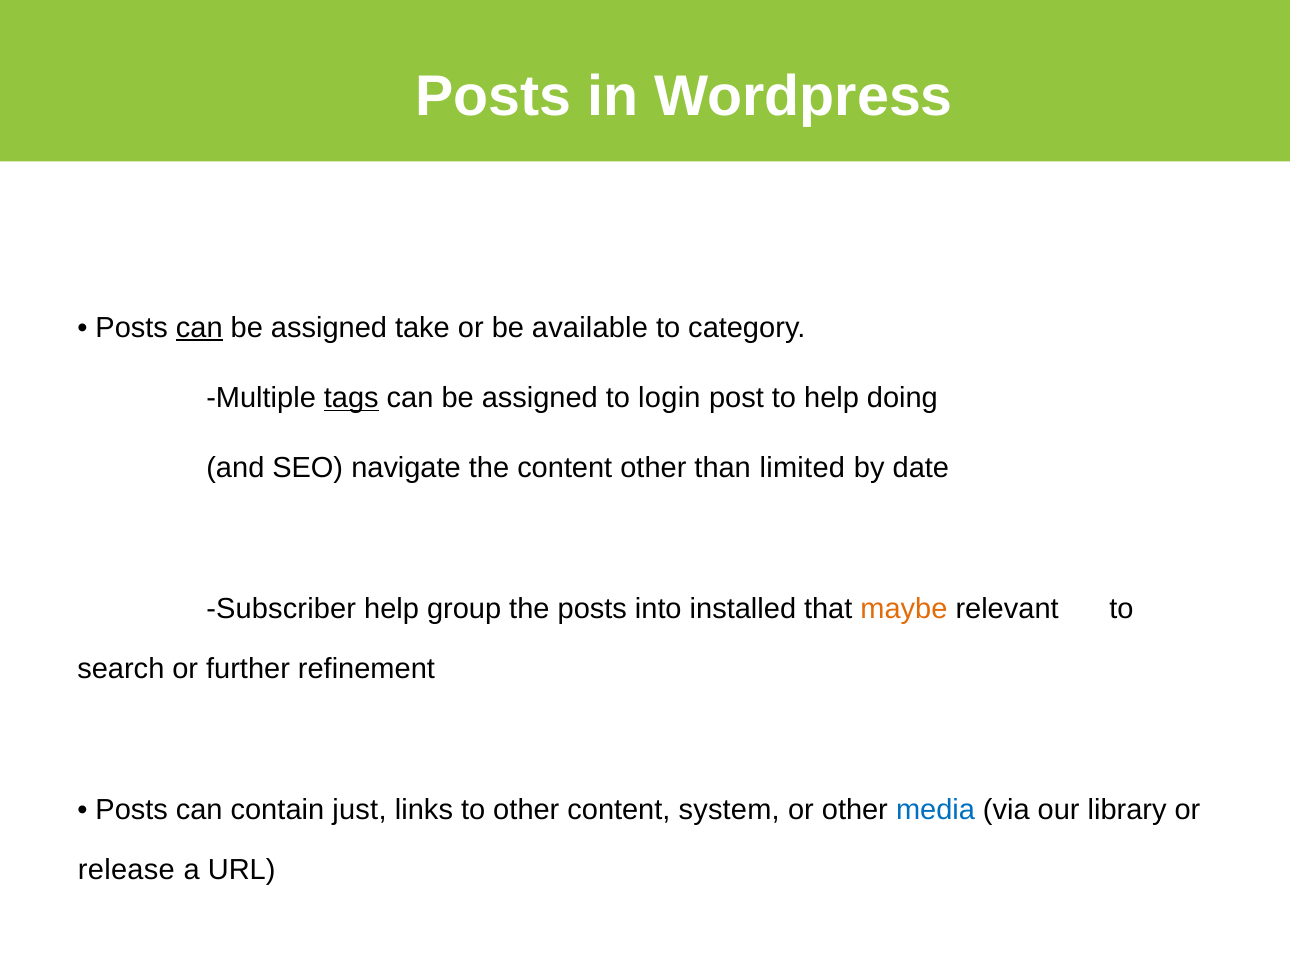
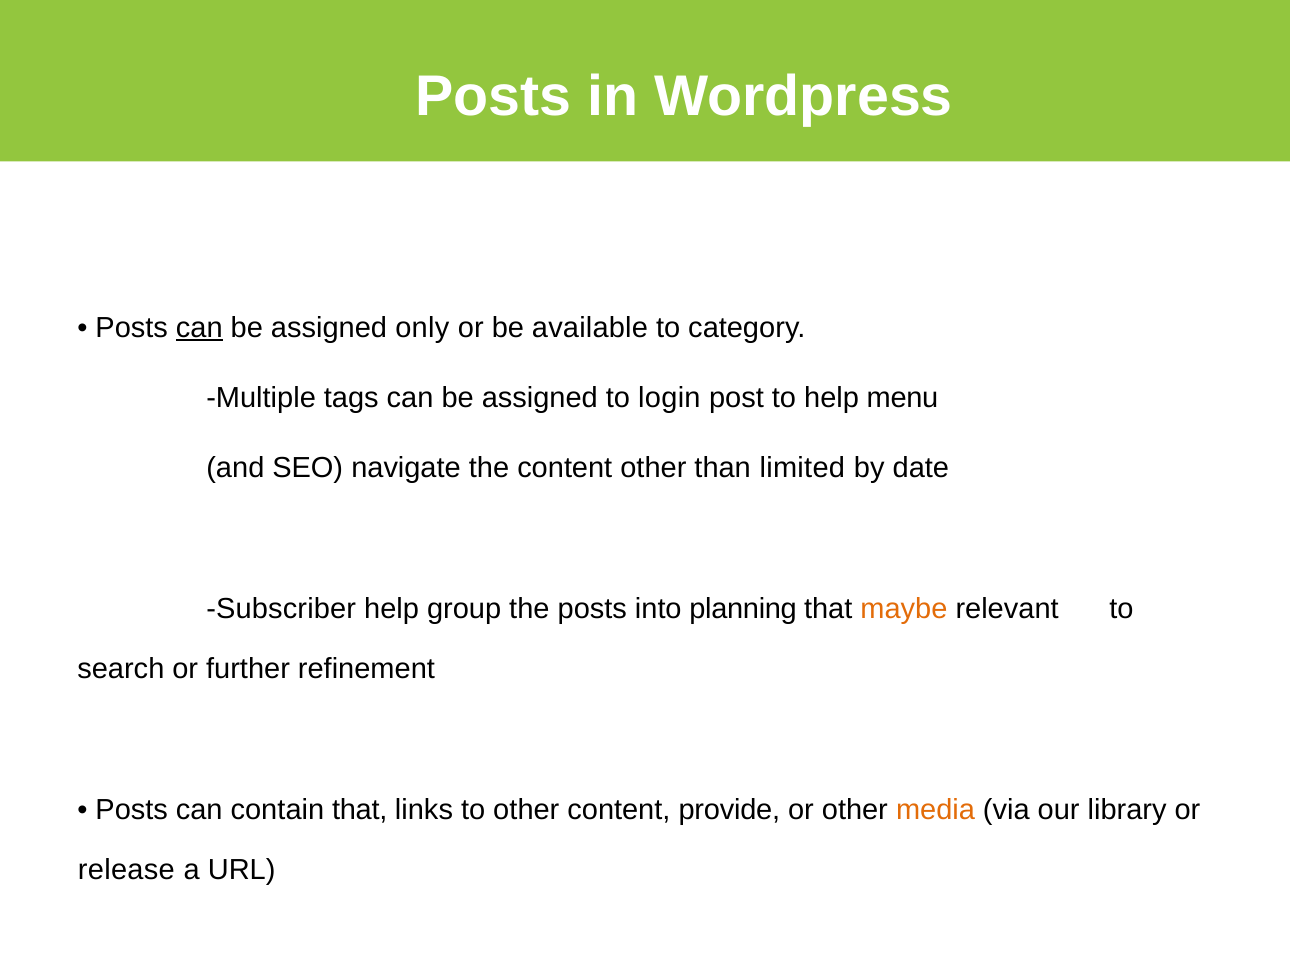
take: take -> only
tags underline: present -> none
doing: doing -> menu
installed: installed -> planning
contain just: just -> that
system: system -> provide
media colour: blue -> orange
